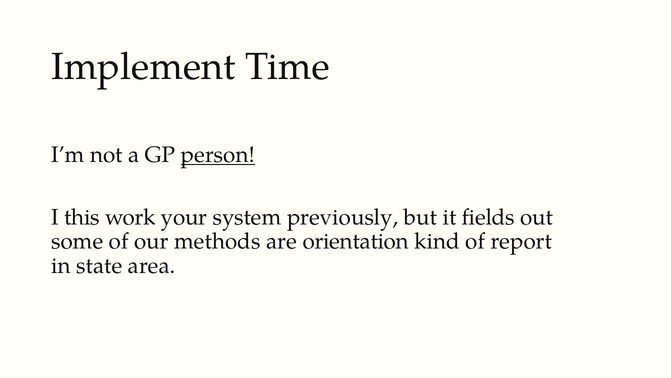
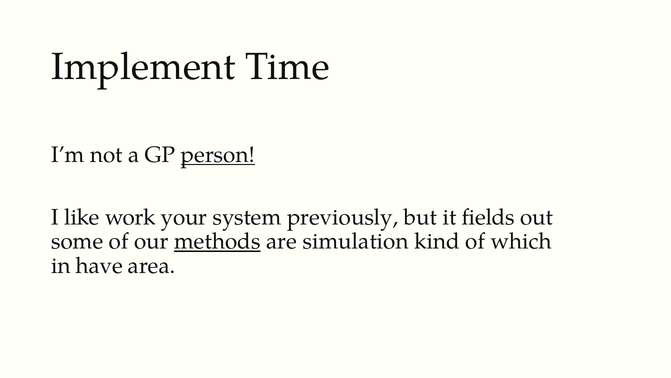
this: this -> like
methods underline: none -> present
orientation: orientation -> simulation
report: report -> which
state: state -> have
